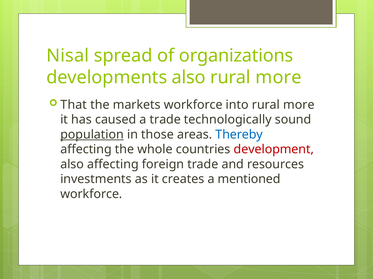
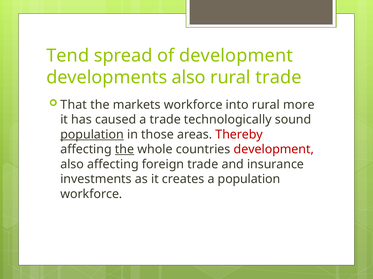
Nisal: Nisal -> Tend
of organizations: organizations -> development
more at (279, 78): more -> trade
Thereby colour: blue -> red
the at (125, 150) underline: none -> present
resources: resources -> insurance
a mentioned: mentioned -> population
